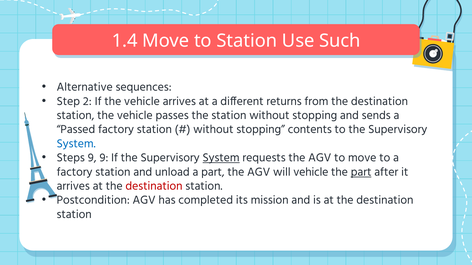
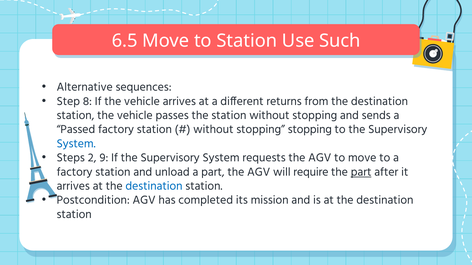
1.4: 1.4 -> 6.5
2: 2 -> 8
stopping contents: contents -> stopping
Steps 9: 9 -> 2
System at (221, 158) underline: present -> none
will vehicle: vehicle -> require
destination at (154, 186) colour: red -> blue
